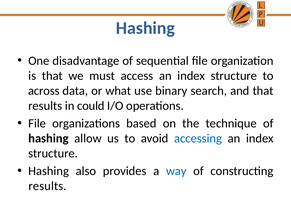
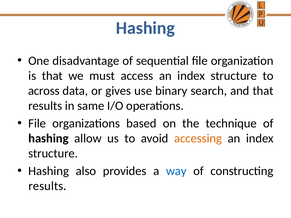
what: what -> gives
could: could -> same
accessing colour: blue -> orange
